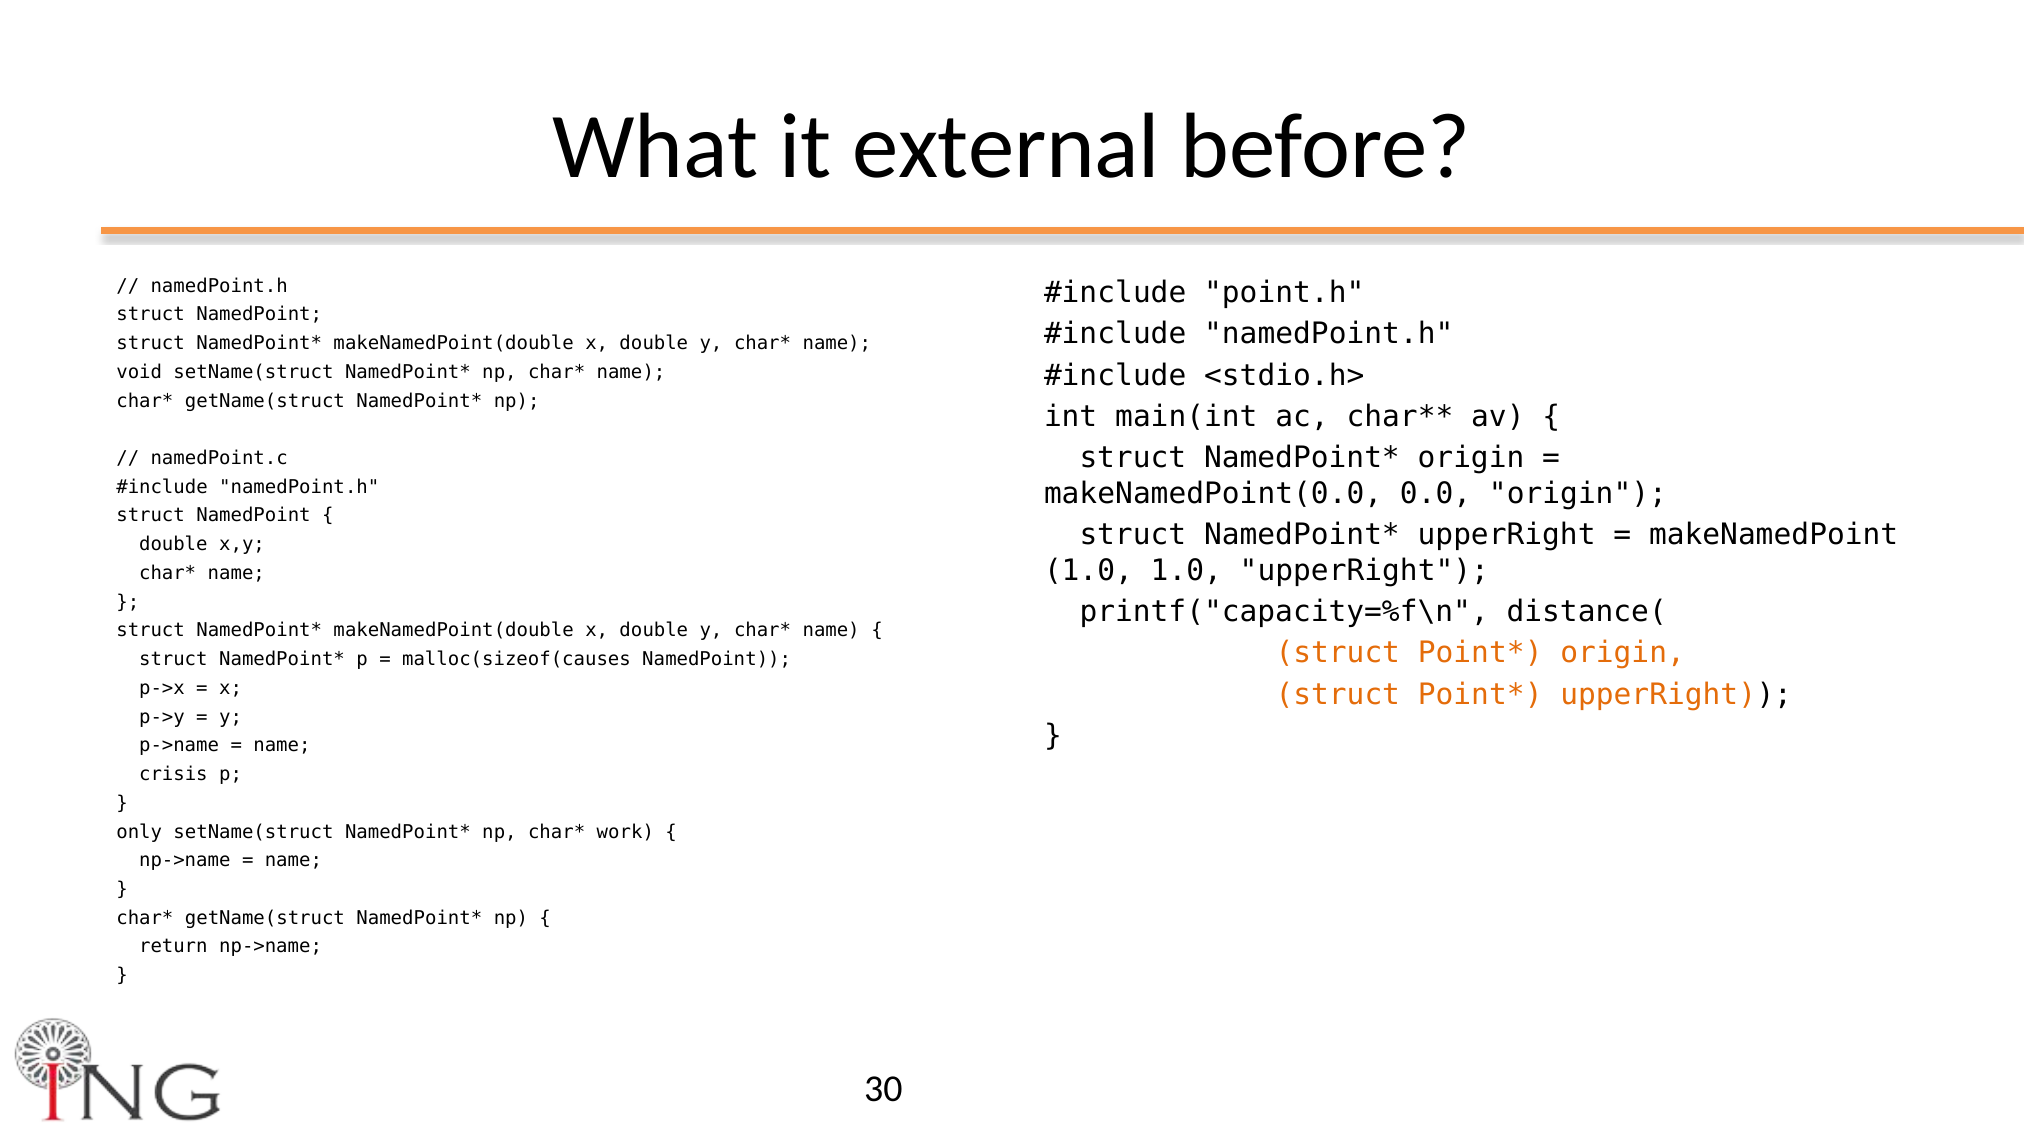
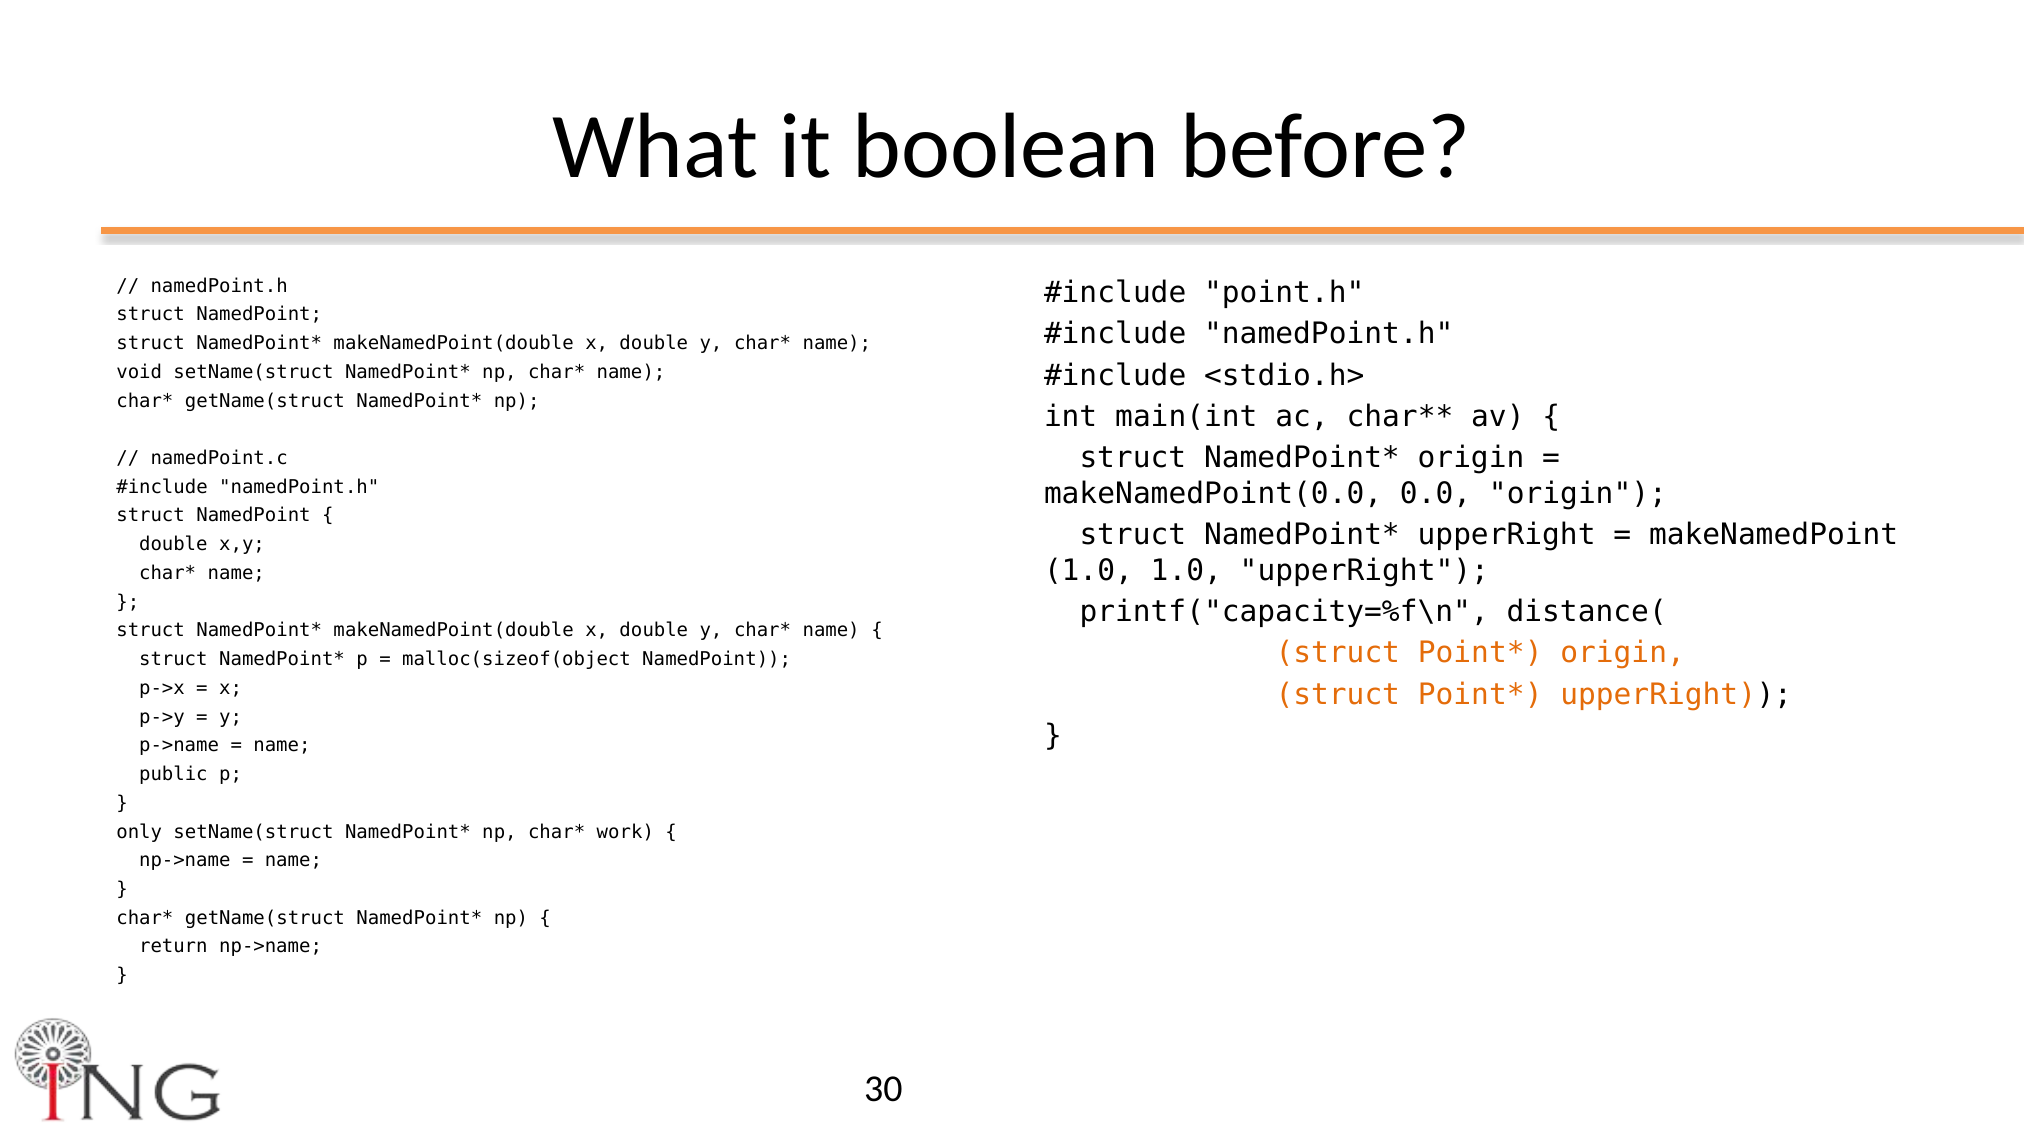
external: external -> boolean
malloc(sizeof(causes: malloc(sizeof(causes -> malloc(sizeof(object
crisis: crisis -> public
